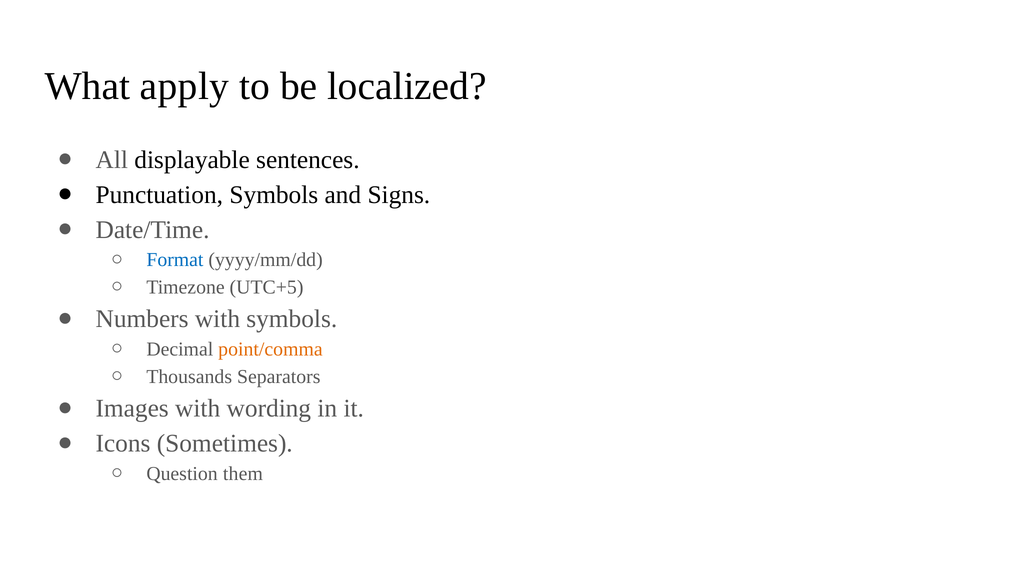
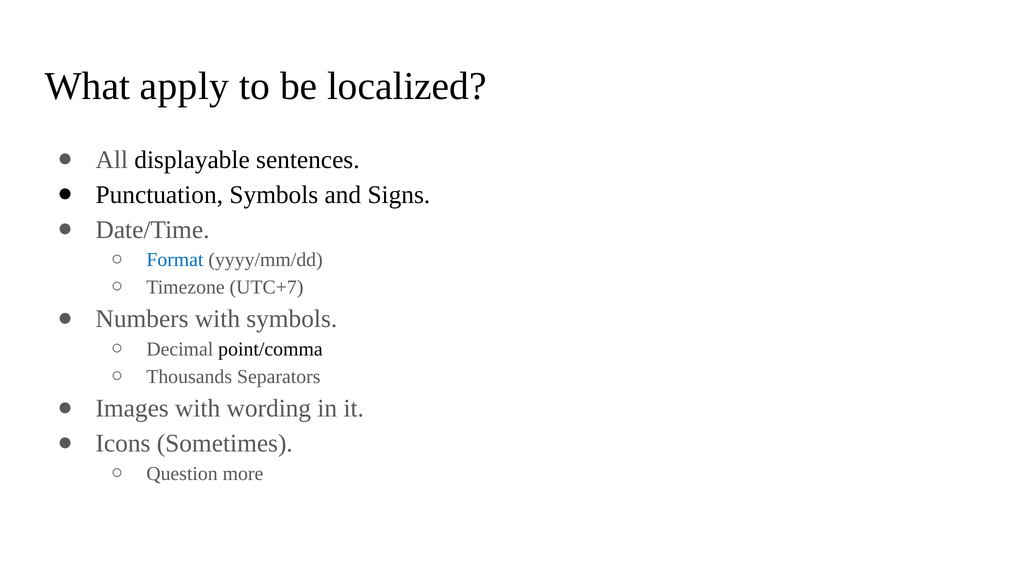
UTC+5: UTC+5 -> UTC+7
point/comma colour: orange -> black
them: them -> more
